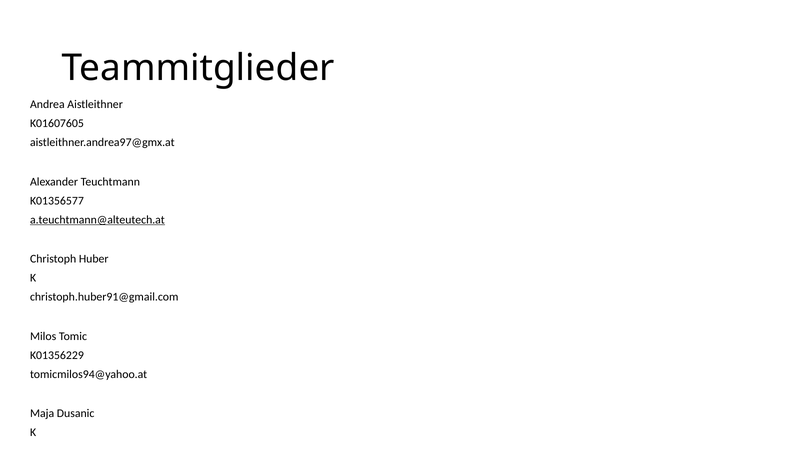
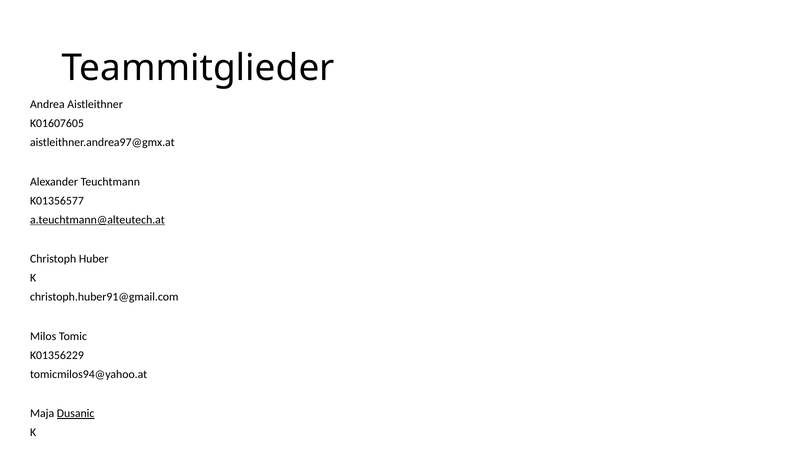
Dusanic underline: none -> present
